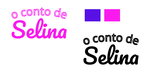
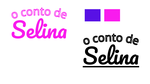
Selina at (111, 58) underline: none -> present
